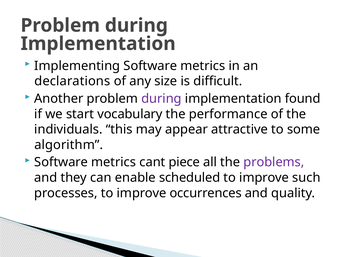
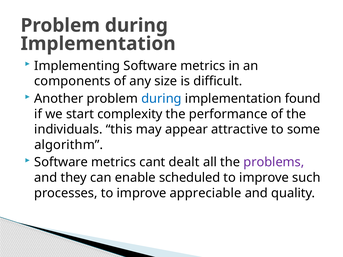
declarations: declarations -> components
during at (161, 99) colour: purple -> blue
vocabulary: vocabulary -> complexity
piece: piece -> dealt
occurrences: occurrences -> appreciable
